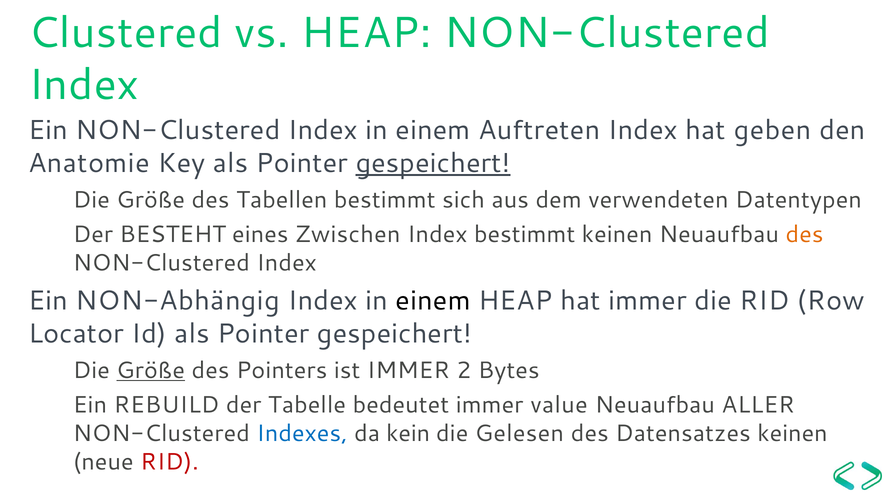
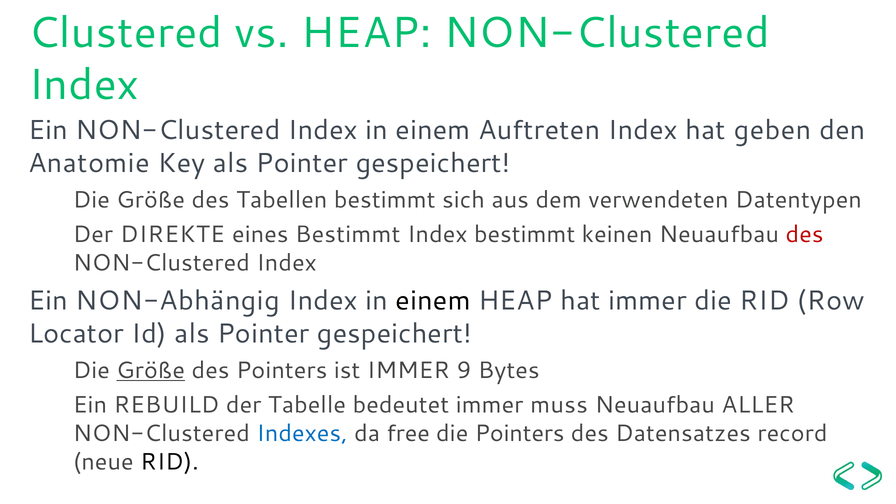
gespeichert at (433, 163) underline: present -> none
BESTEHT: BESTEHT -> DIREKTE
eines Zwischen: Zwischen -> Bestimmt
des at (805, 235) colour: orange -> red
2: 2 -> 9
value: value -> muss
kein: kein -> free
die Gelesen: Gelesen -> Pointers
Datensatzes keinen: keinen -> record
RID at (169, 462) colour: red -> black
